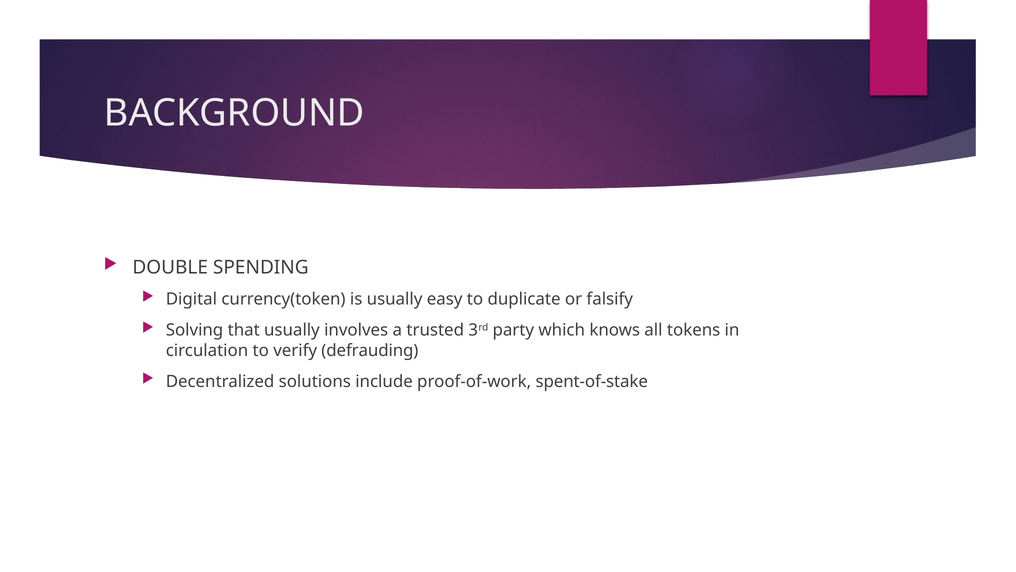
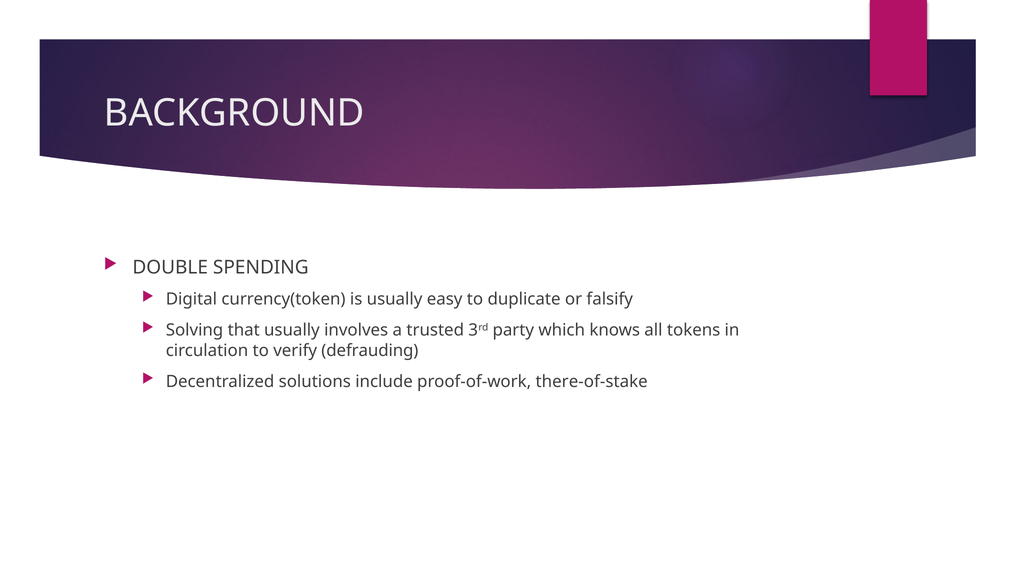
spent-of-stake: spent-of-stake -> there-of-stake
